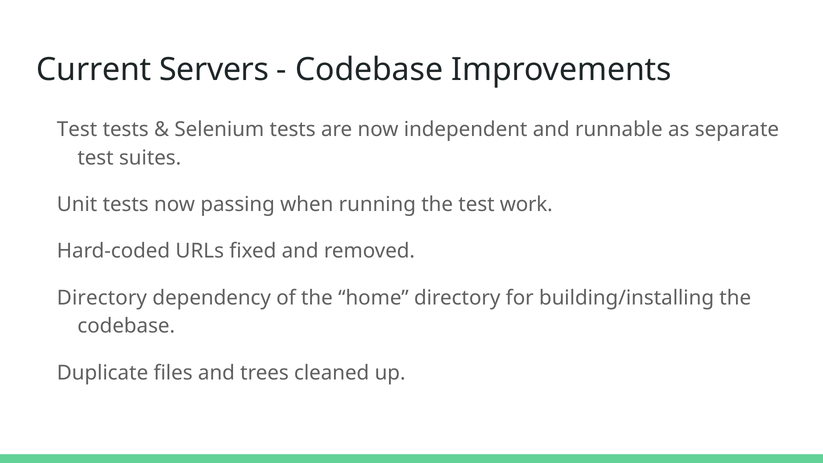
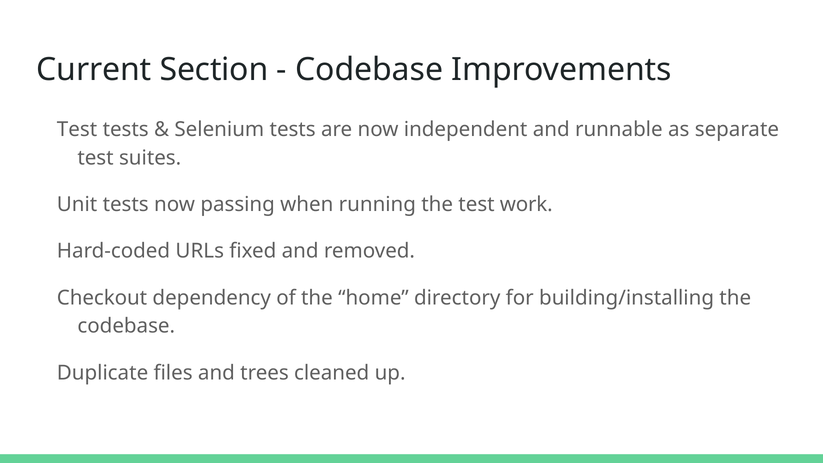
Servers: Servers -> Section
Directory at (102, 298): Directory -> Checkout
